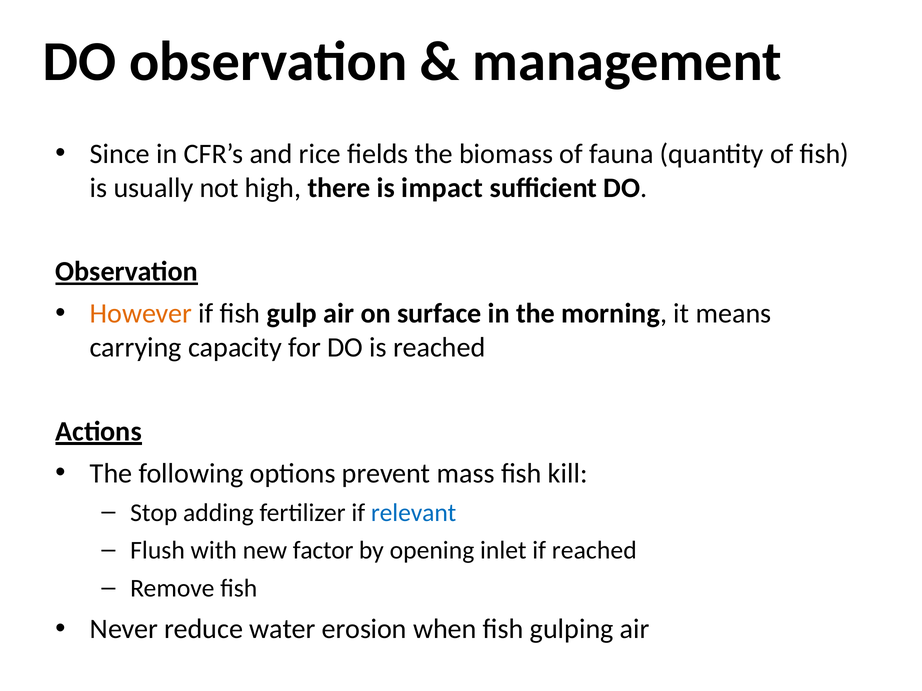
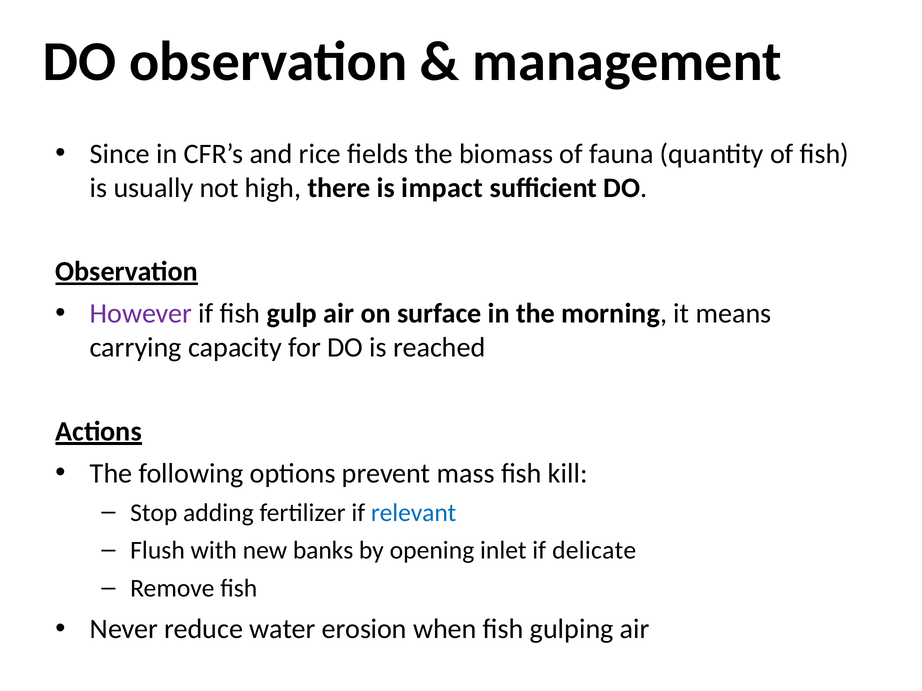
However colour: orange -> purple
factor: factor -> banks
if reached: reached -> delicate
